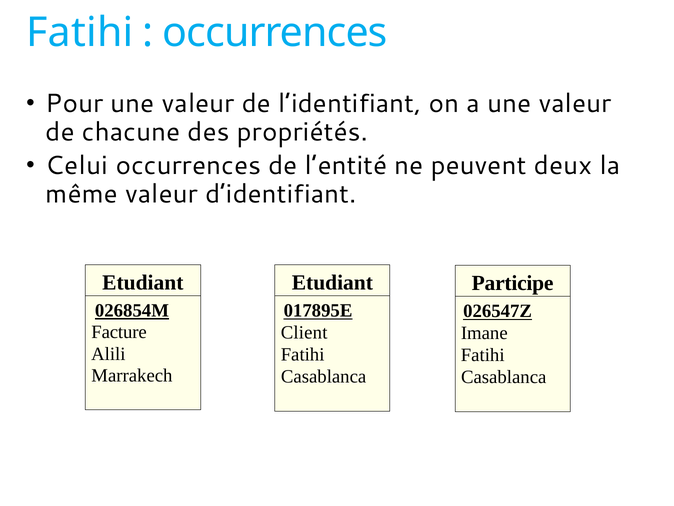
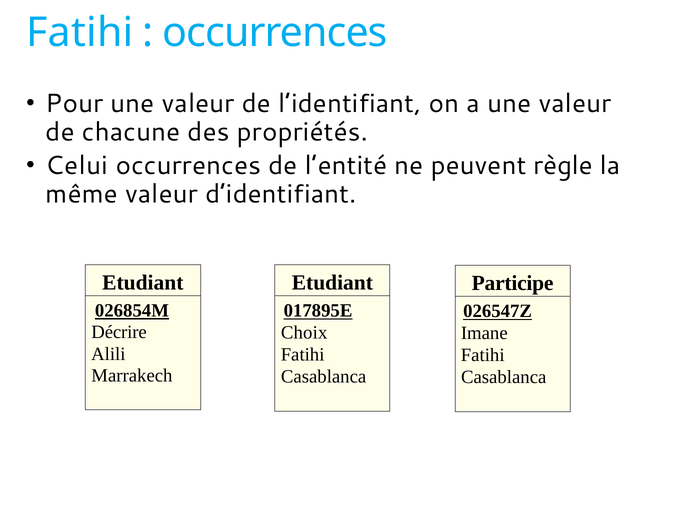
deux: deux -> règle
Facture: Facture -> Décrire
Client: Client -> Choix
